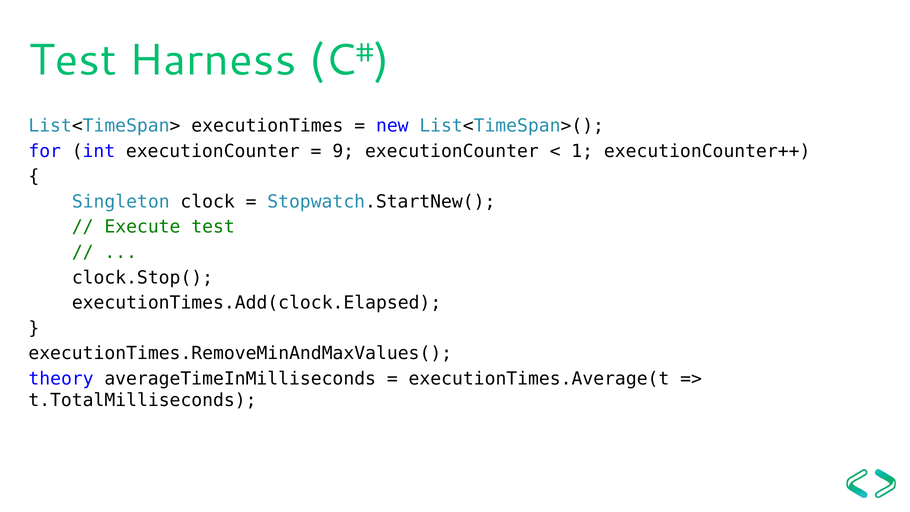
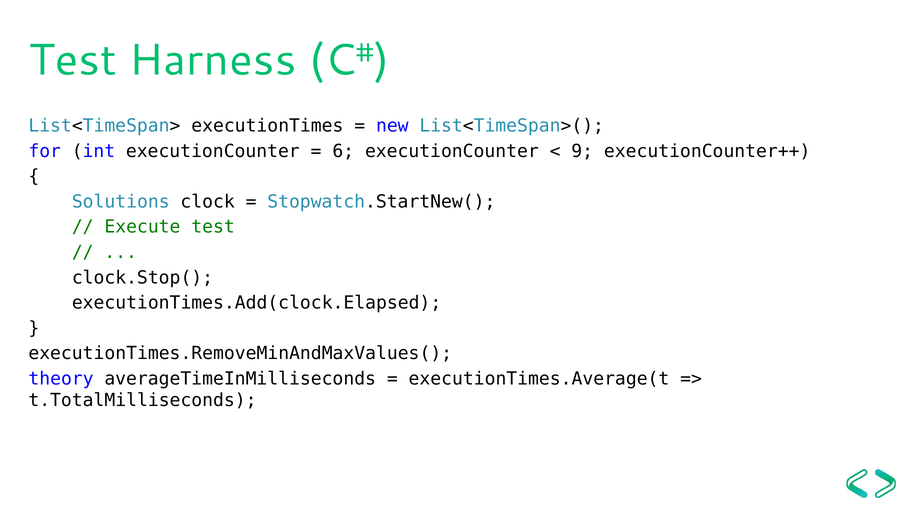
9: 9 -> 6
1: 1 -> 9
Singleton: Singleton -> Solutions
